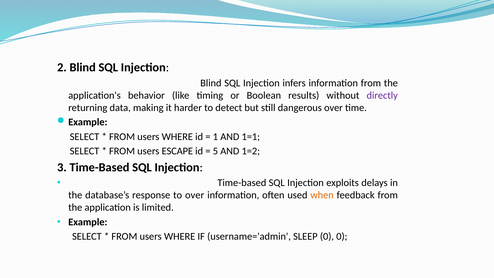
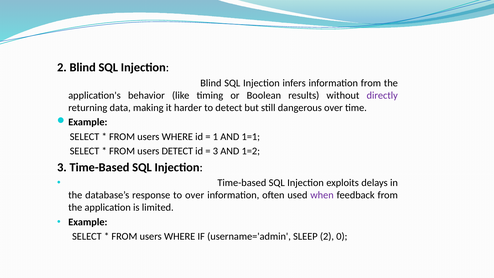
users ESCAPE: ESCAPE -> DETECT
5 at (215, 151): 5 -> 3
when colour: orange -> purple
SLEEP 0: 0 -> 2
